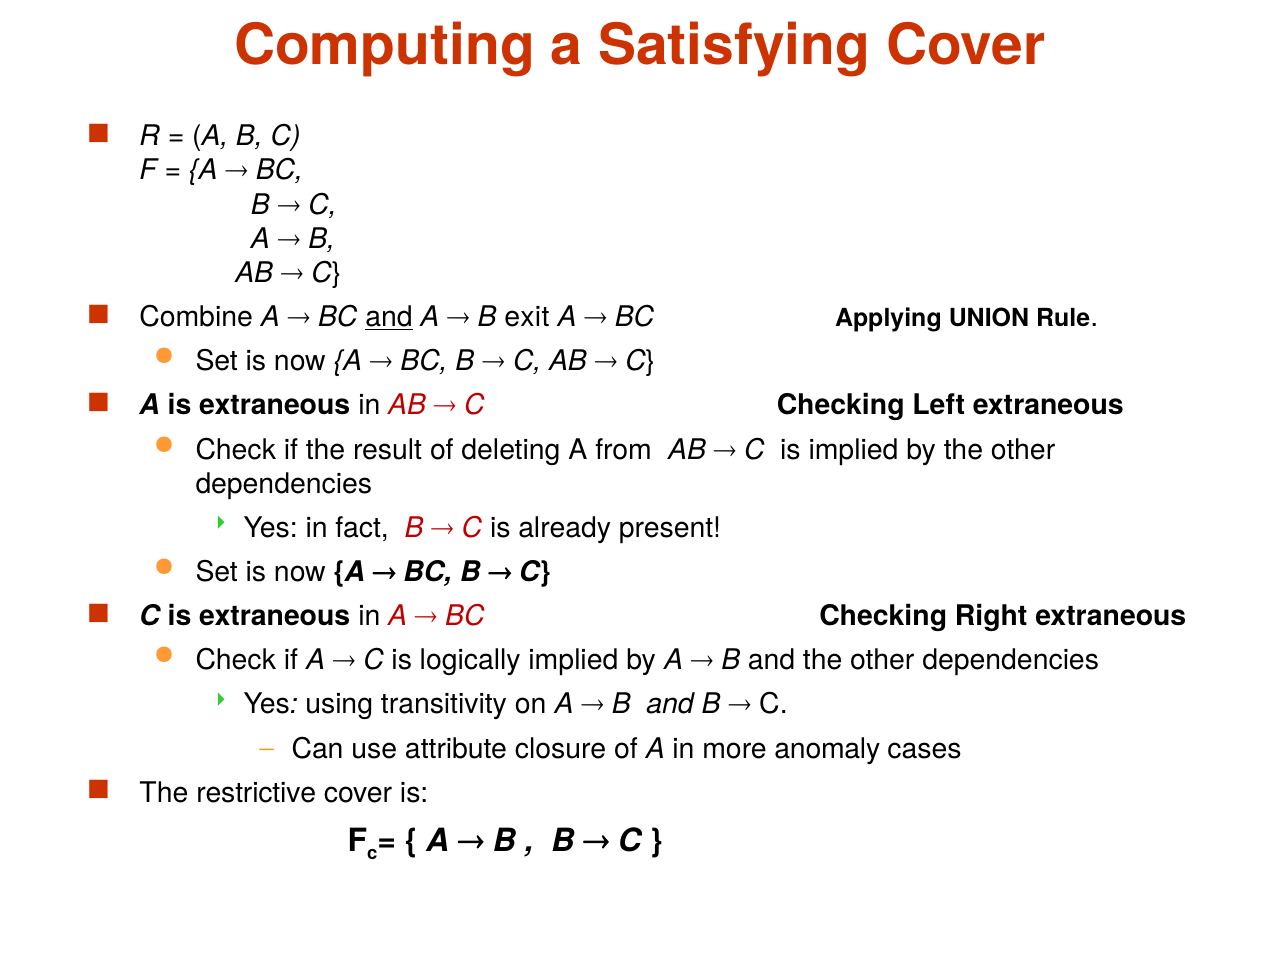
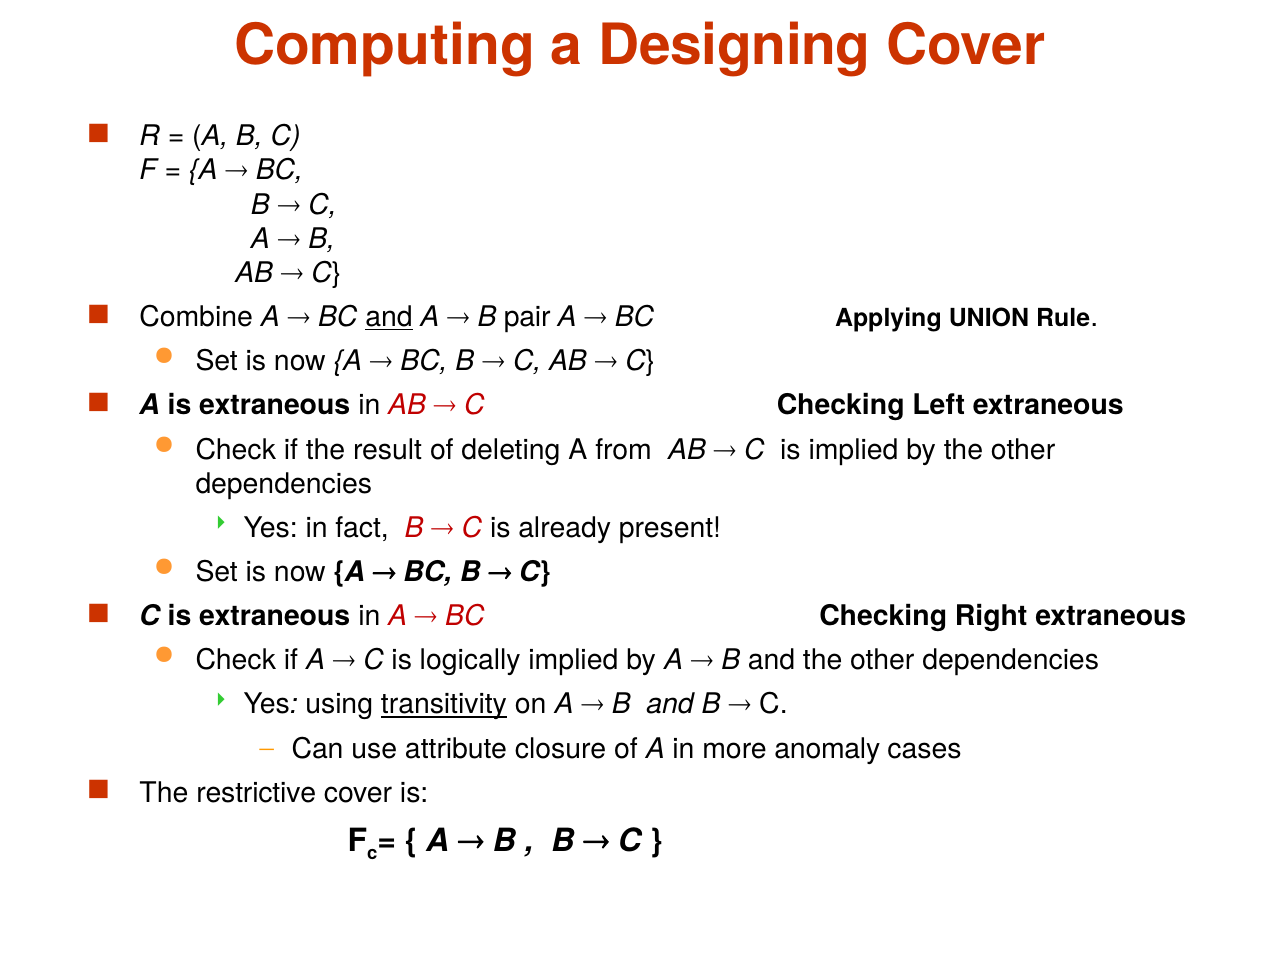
Satisfying: Satisfying -> Designing
exit: exit -> pair
transitivity underline: none -> present
